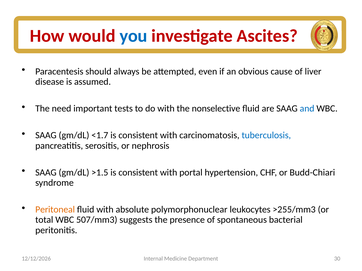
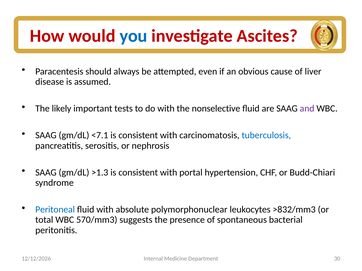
need: need -> likely
and colour: blue -> purple
<1.7: <1.7 -> <7.1
>1.5: >1.5 -> >1.3
Peritoneal colour: orange -> blue
>255/mm3: >255/mm3 -> >832/mm3
507/mm3: 507/mm3 -> 570/mm3
